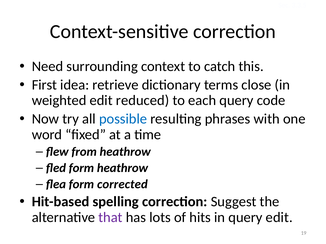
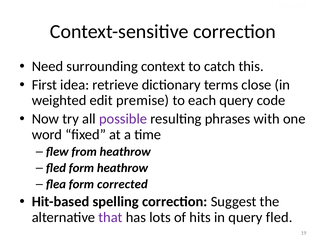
reduced: reduced -> premise
possible colour: blue -> purple
query edit: edit -> fled
